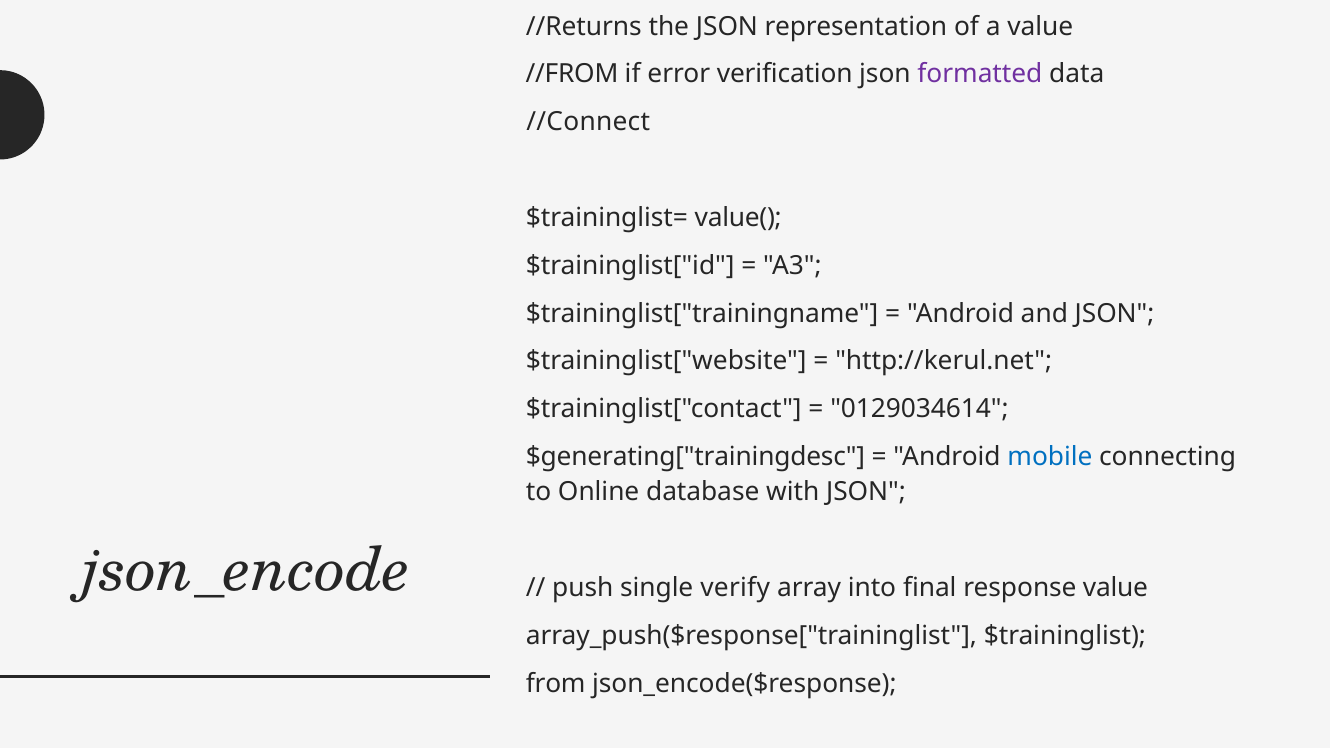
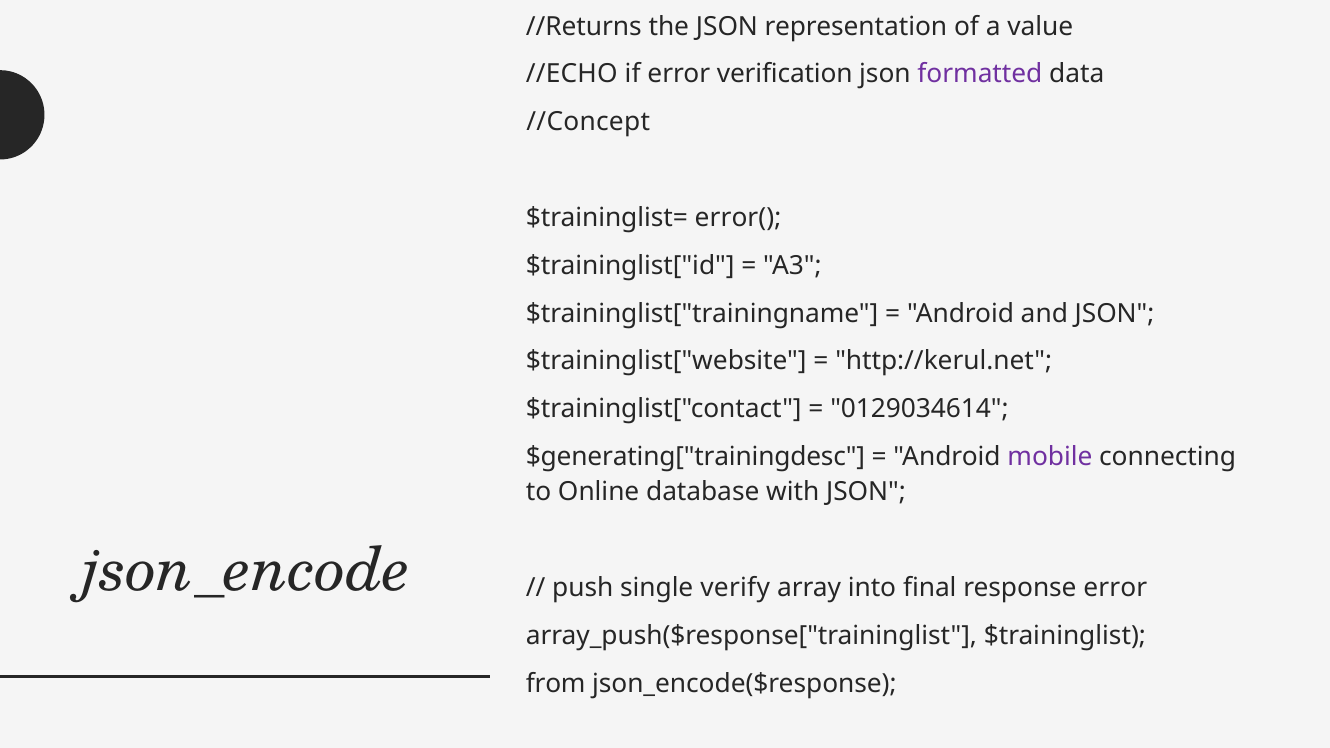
//FROM: //FROM -> //ECHO
//Connect: //Connect -> //Concept
value(: value( -> error(
mobile colour: blue -> purple
response value: value -> error
